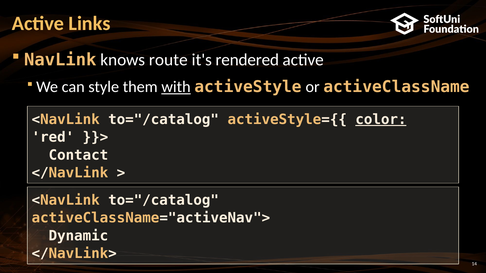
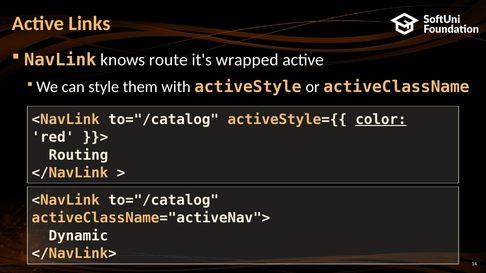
rendered: rendered -> wrapped
with underline: present -> none
Contact: Contact -> Routing
